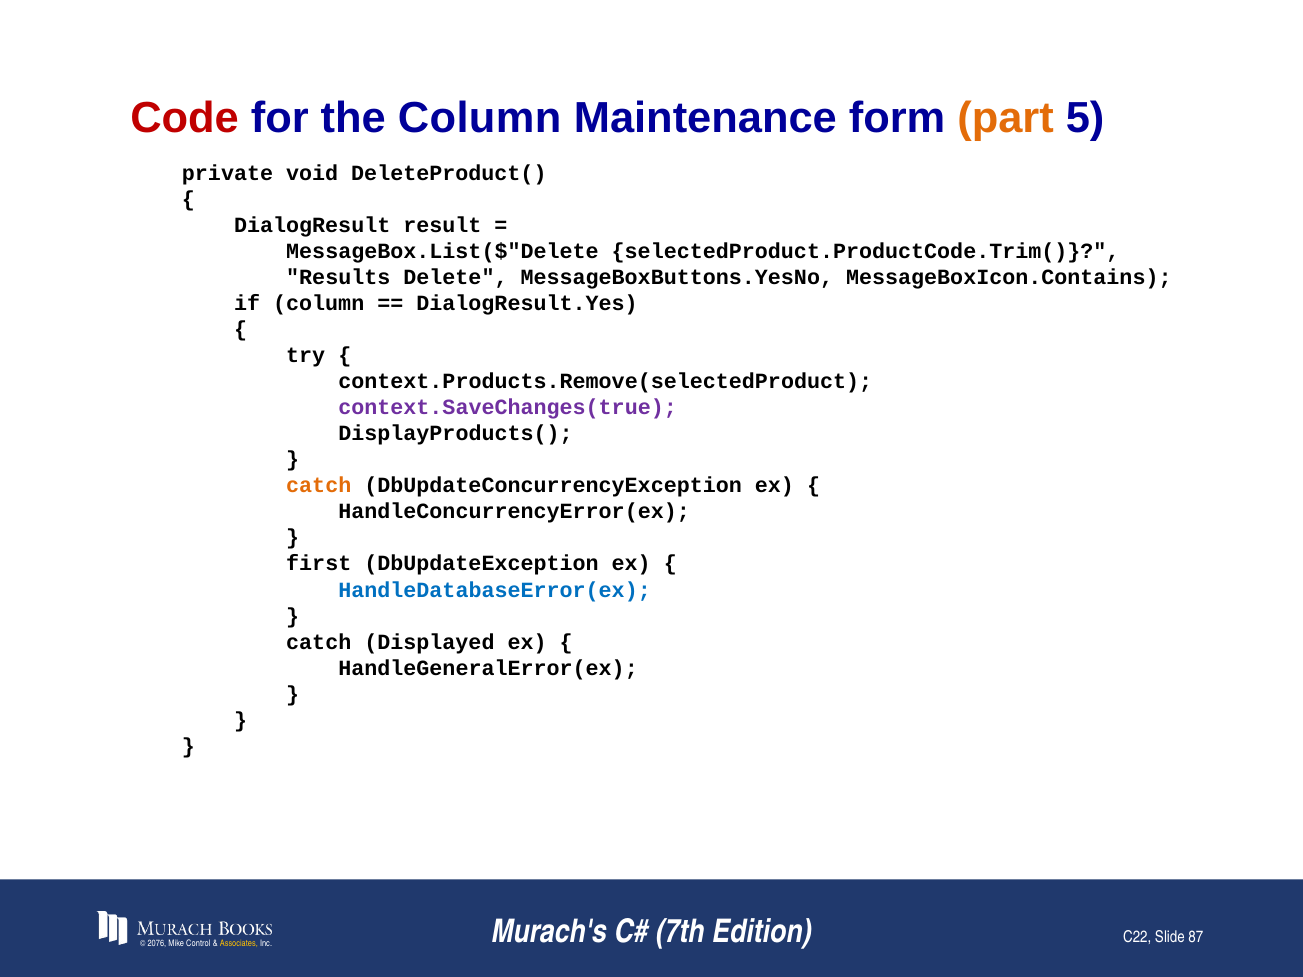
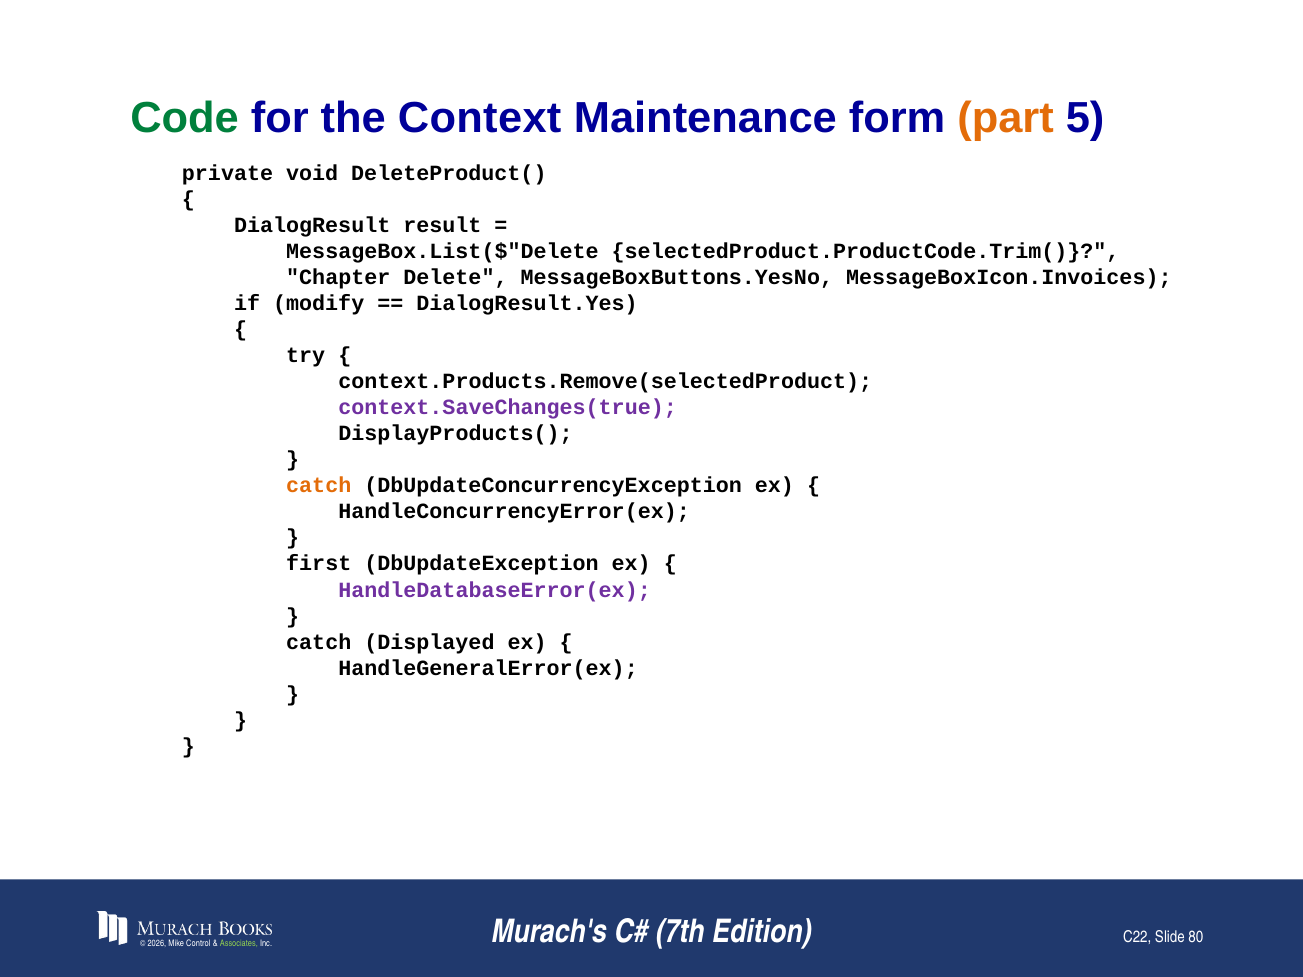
Code colour: red -> green
the Column: Column -> Context
Results: Results -> Chapter
MessageBoxIcon.Contains: MessageBoxIcon.Contains -> MessageBoxIcon.Invoices
if column: column -> modify
HandleDatabaseError(ex colour: blue -> purple
2076: 2076 -> 2026
Associates colour: yellow -> light green
87: 87 -> 80
